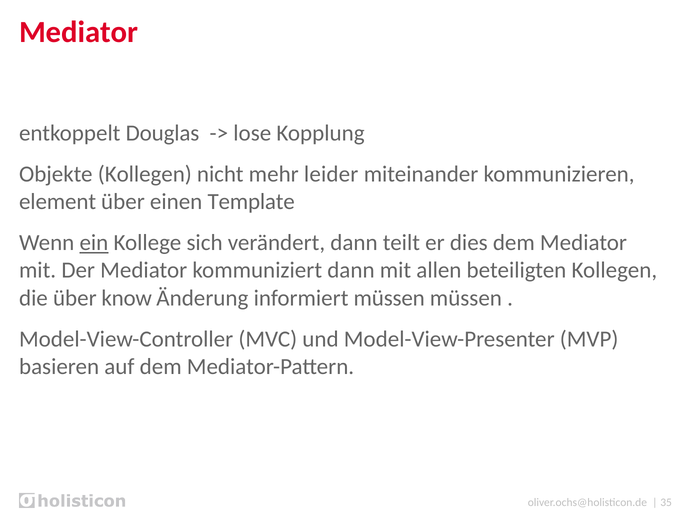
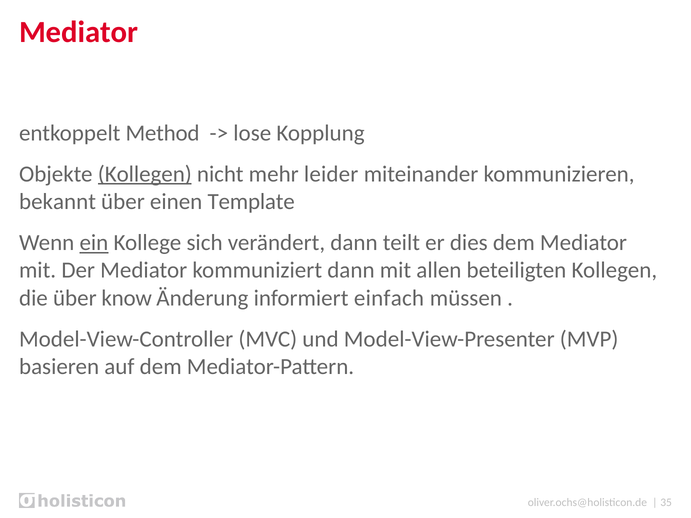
Douglas: Douglas -> Method
Kollegen at (145, 174) underline: none -> present
element: element -> bekannt
informiert müssen: müssen -> einfach
